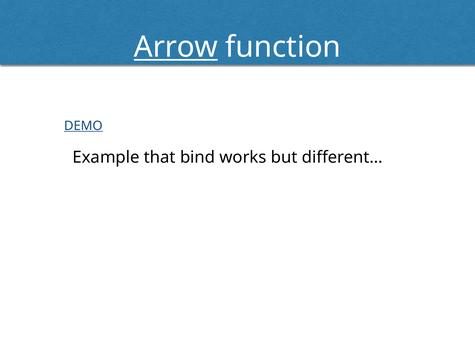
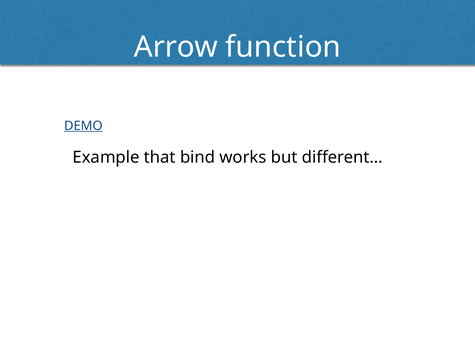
Arrow underline: present -> none
